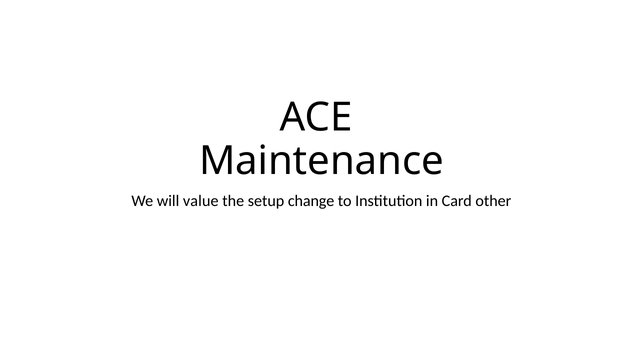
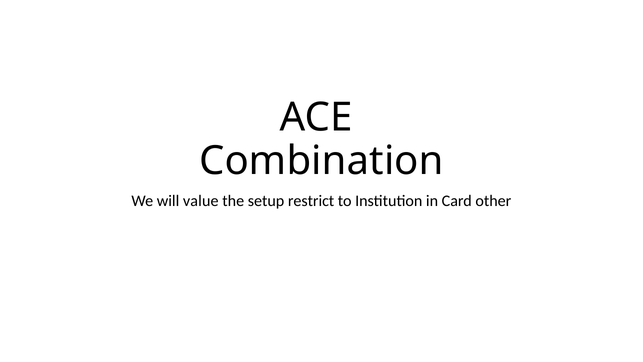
Maintenance: Maintenance -> Combination
change: change -> restrict
